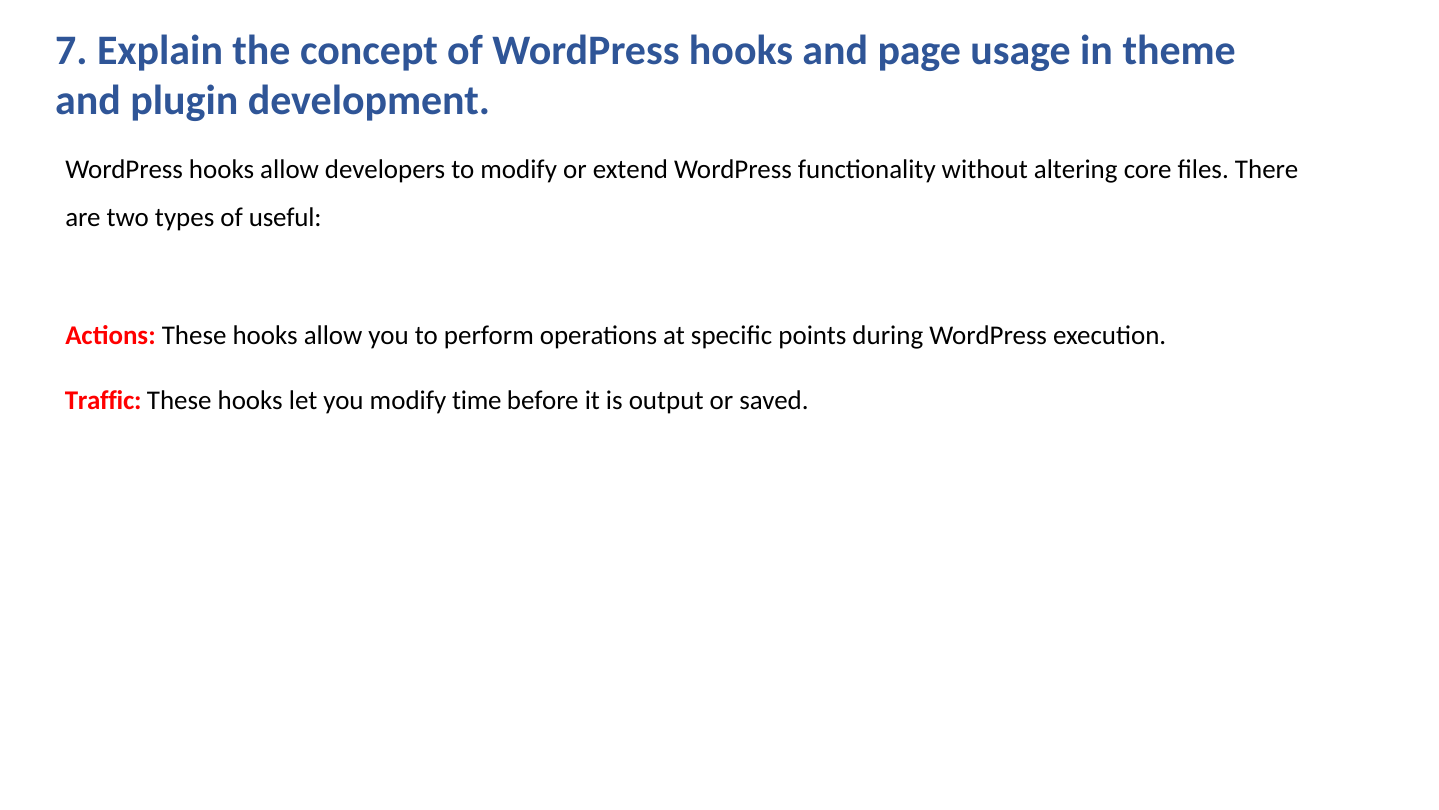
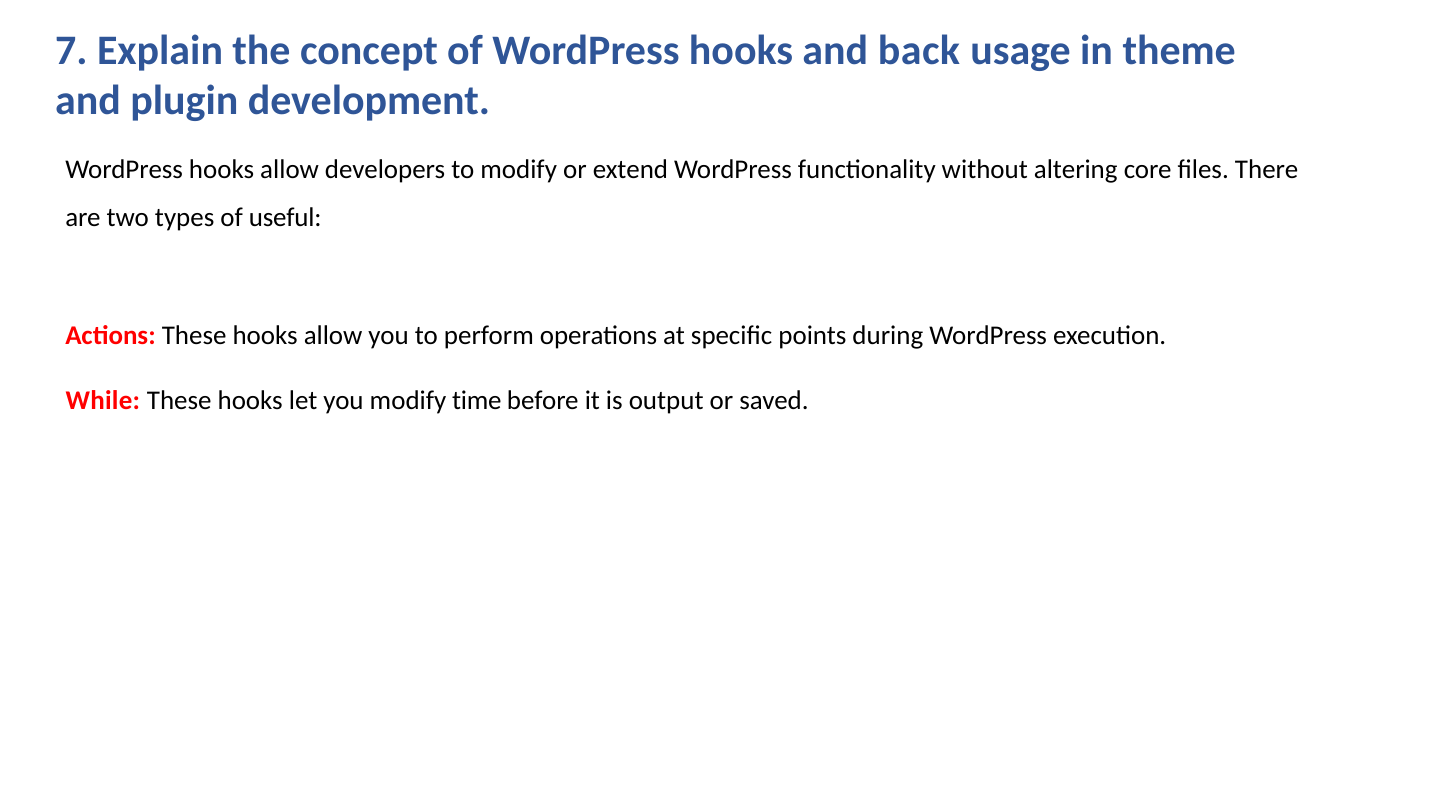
page: page -> back
Traffic: Traffic -> While
